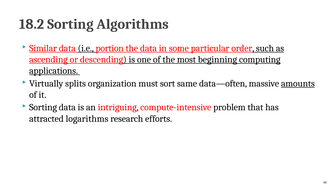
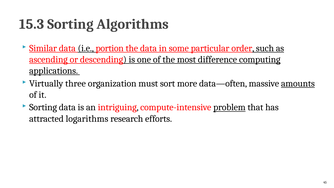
18.2: 18.2 -> 15.3
beginning: beginning -> difference
splits: splits -> three
same: same -> more
problem underline: none -> present
